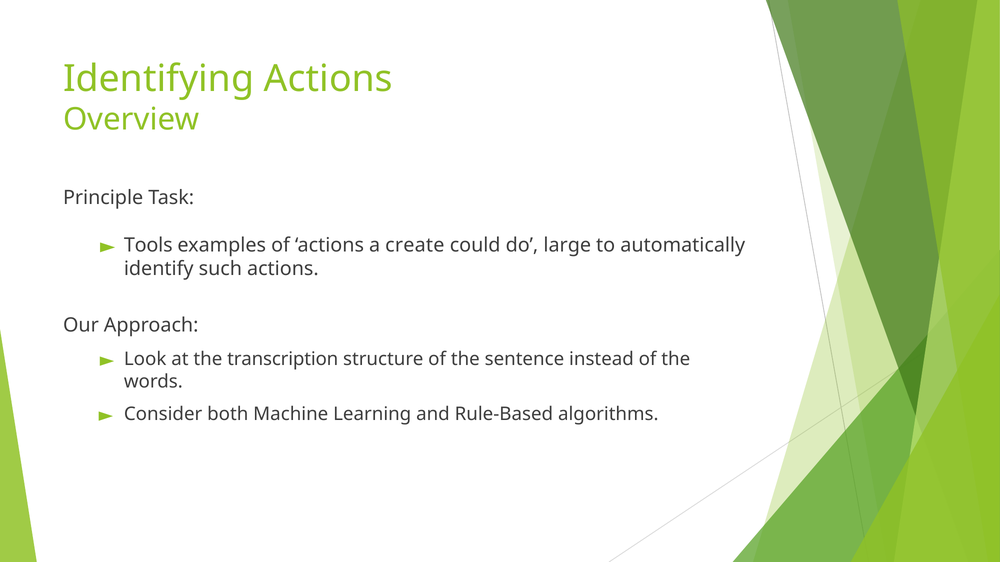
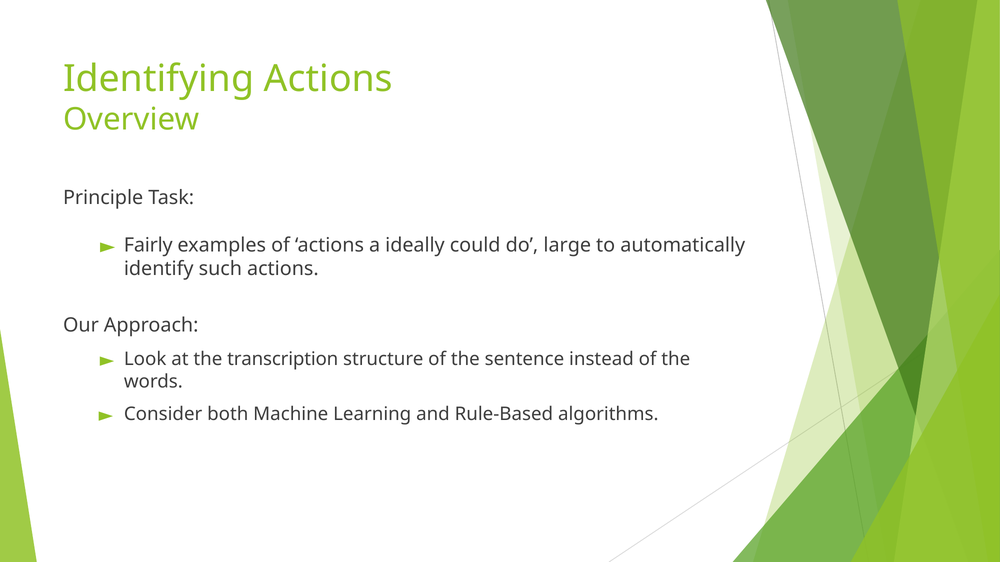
Tools: Tools -> Fairly
create: create -> ideally
